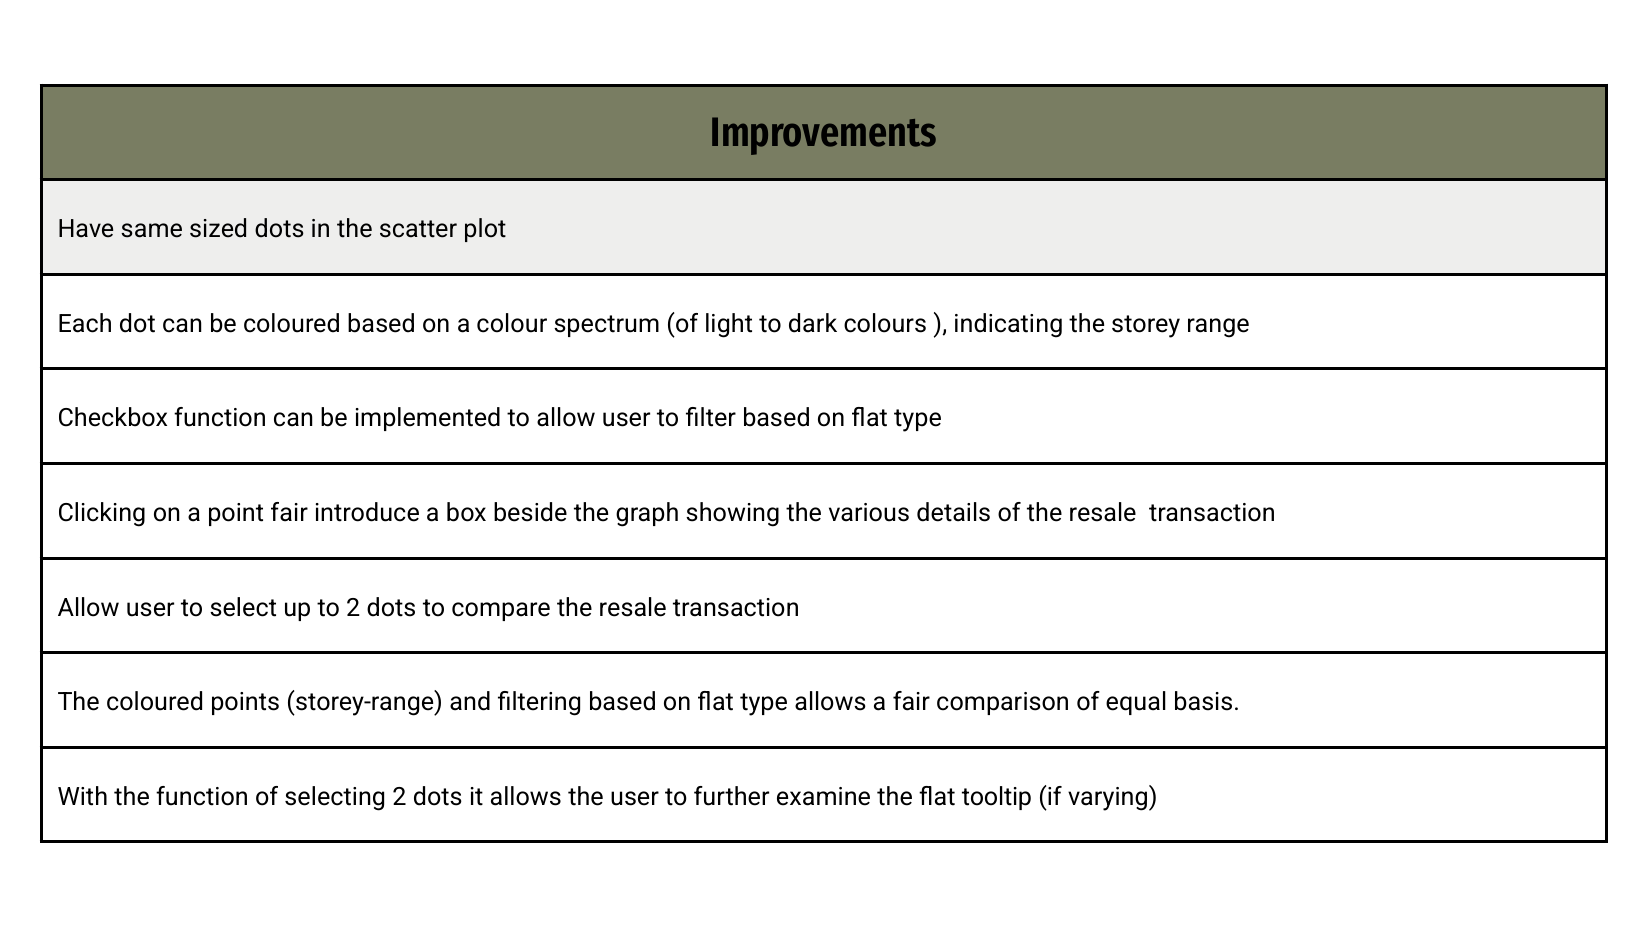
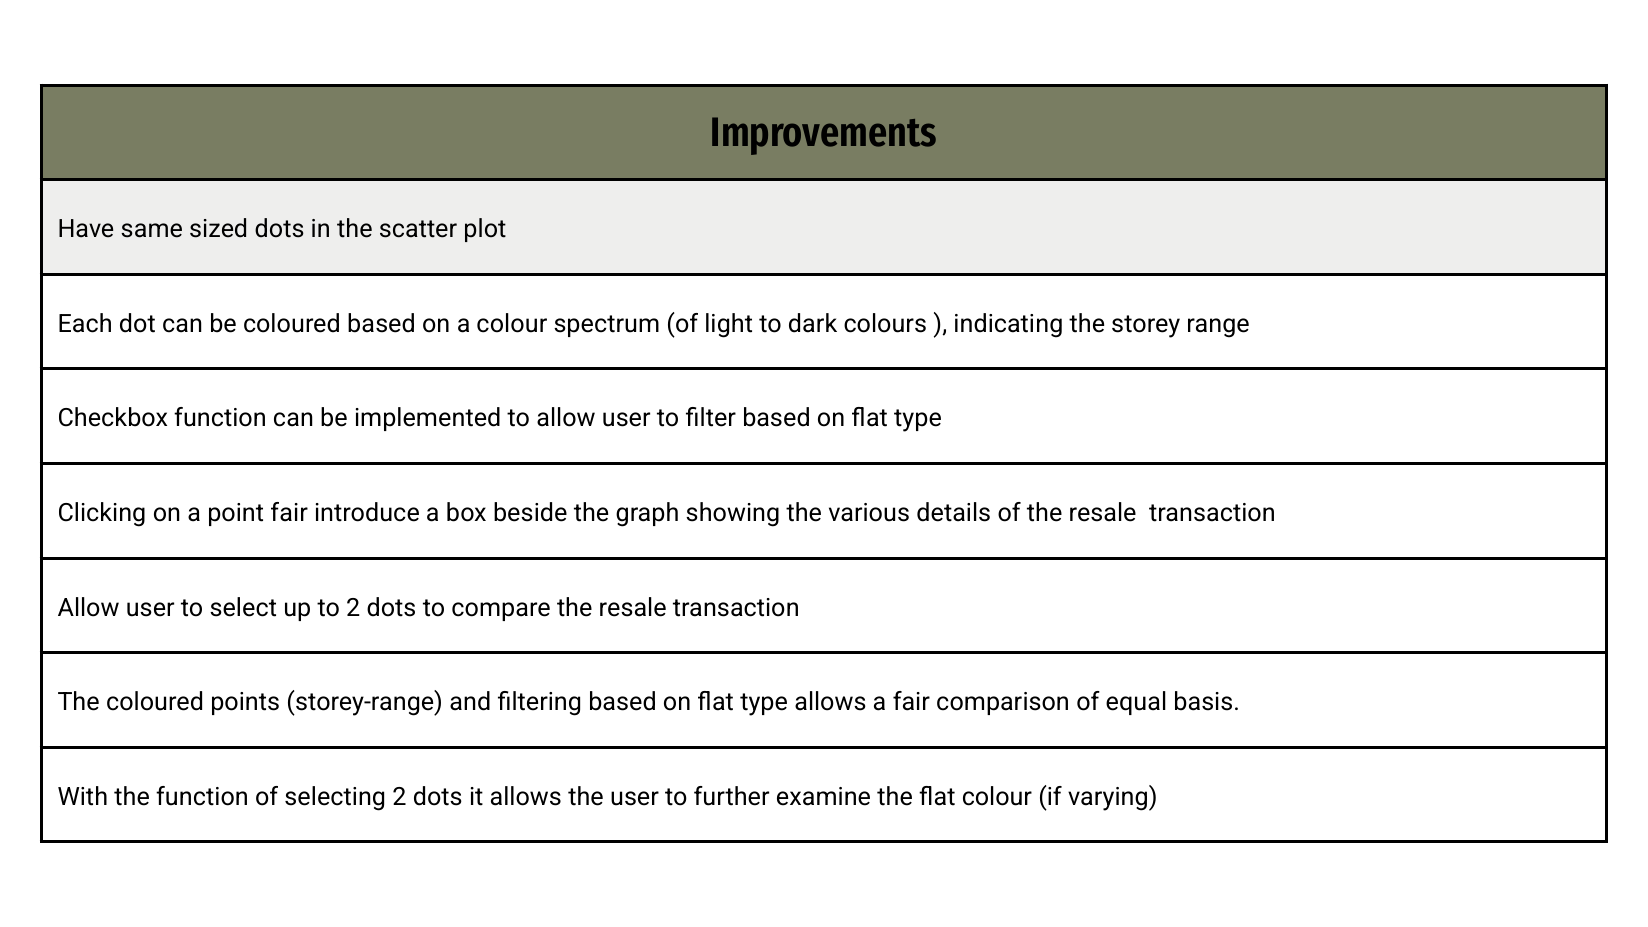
flat tooltip: tooltip -> colour
